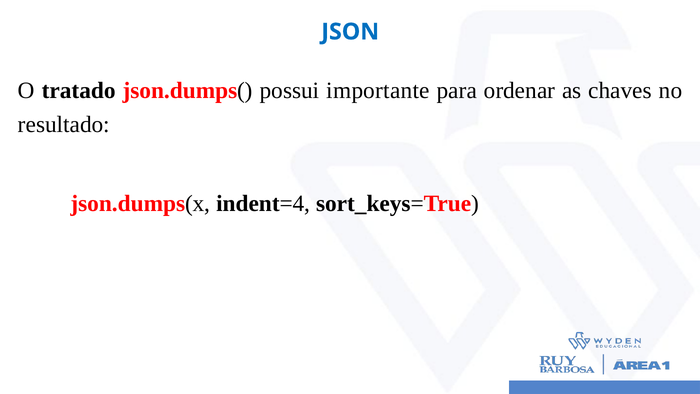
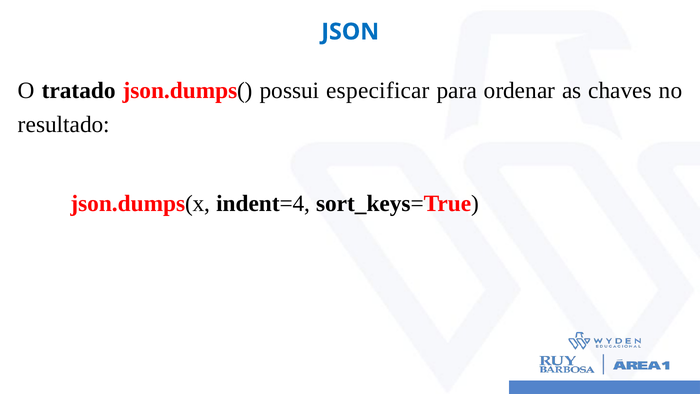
importante: importante -> especificar
